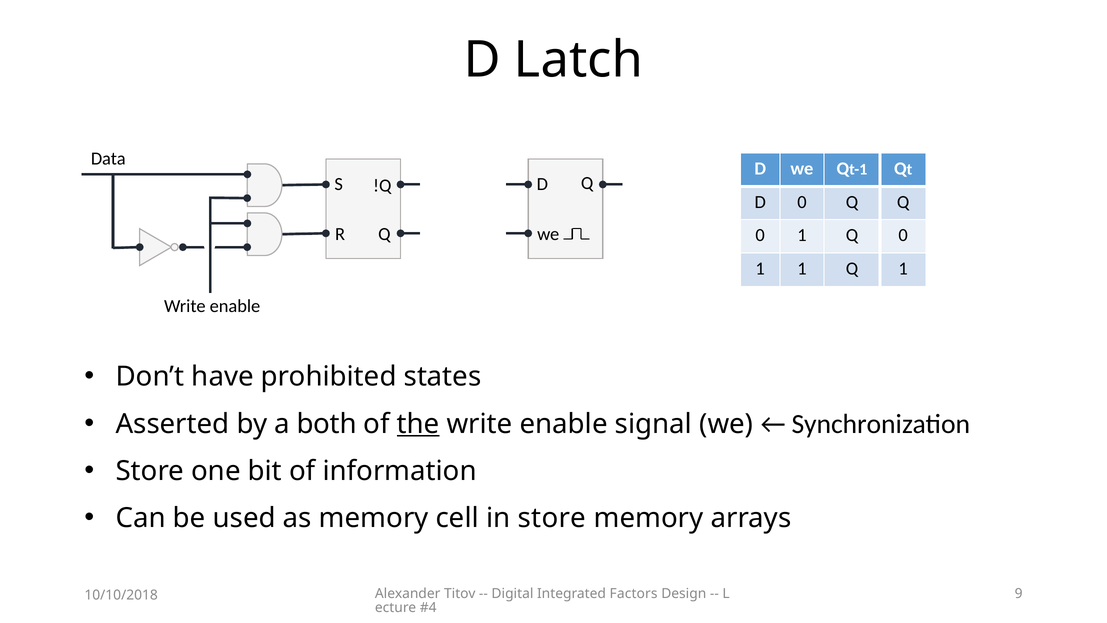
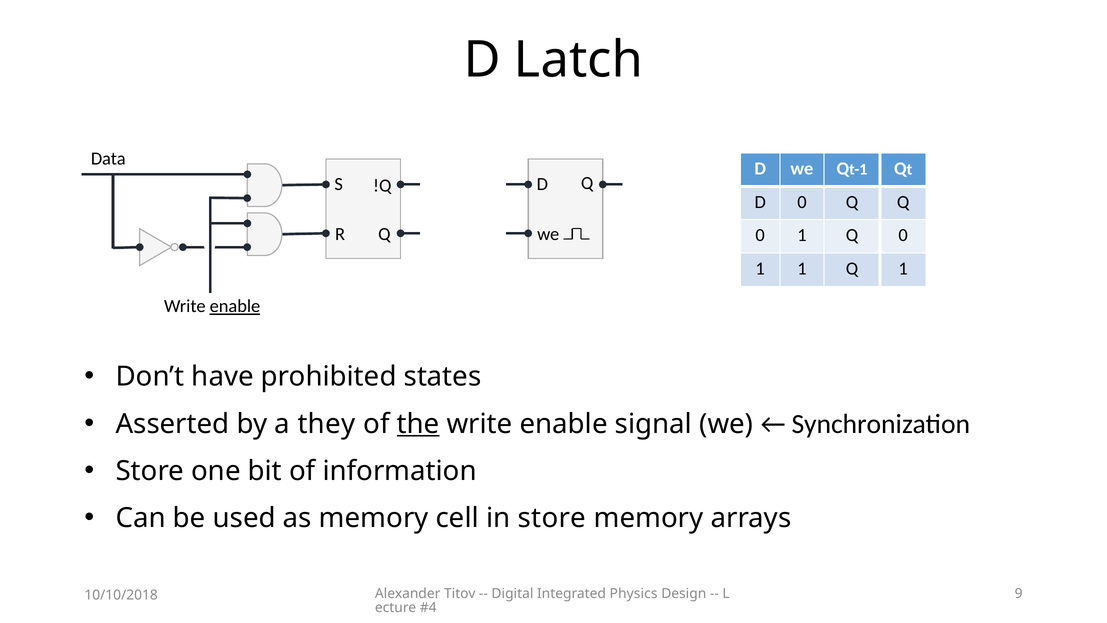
enable at (235, 306) underline: none -> present
both: both -> they
Factors: Factors -> Physics
